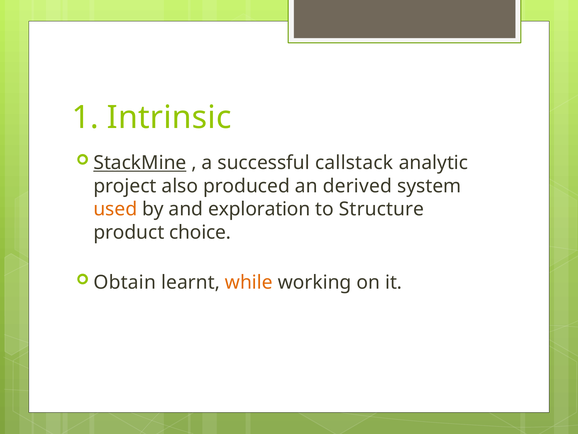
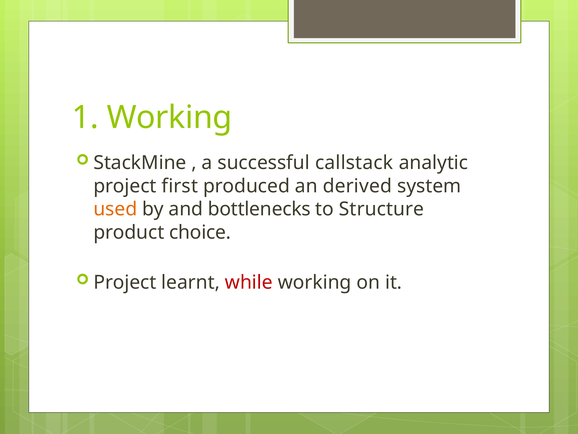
1 Intrinsic: Intrinsic -> Working
StackMine underline: present -> none
also: also -> first
exploration: exploration -> bottlenecks
Obtain at (125, 282): Obtain -> Project
while colour: orange -> red
